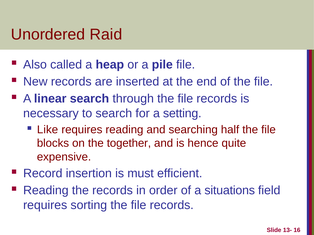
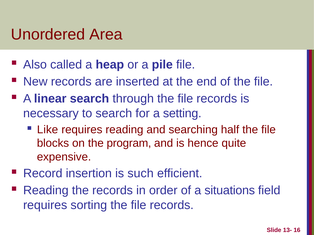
Raid: Raid -> Area
together: together -> program
must: must -> such
